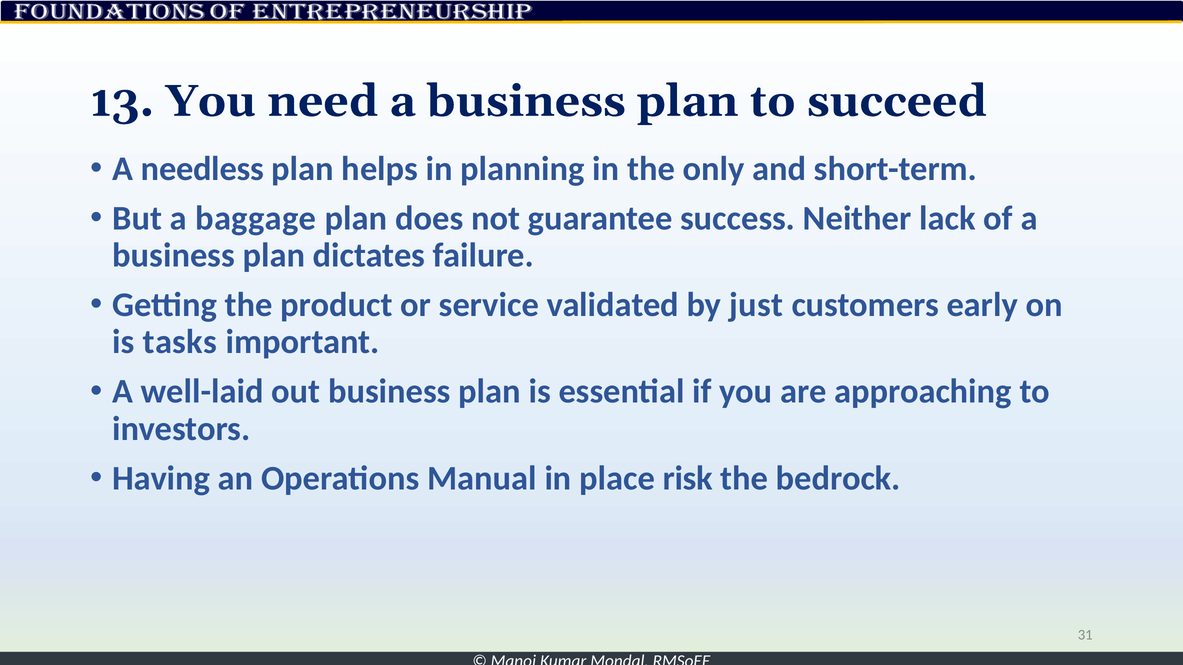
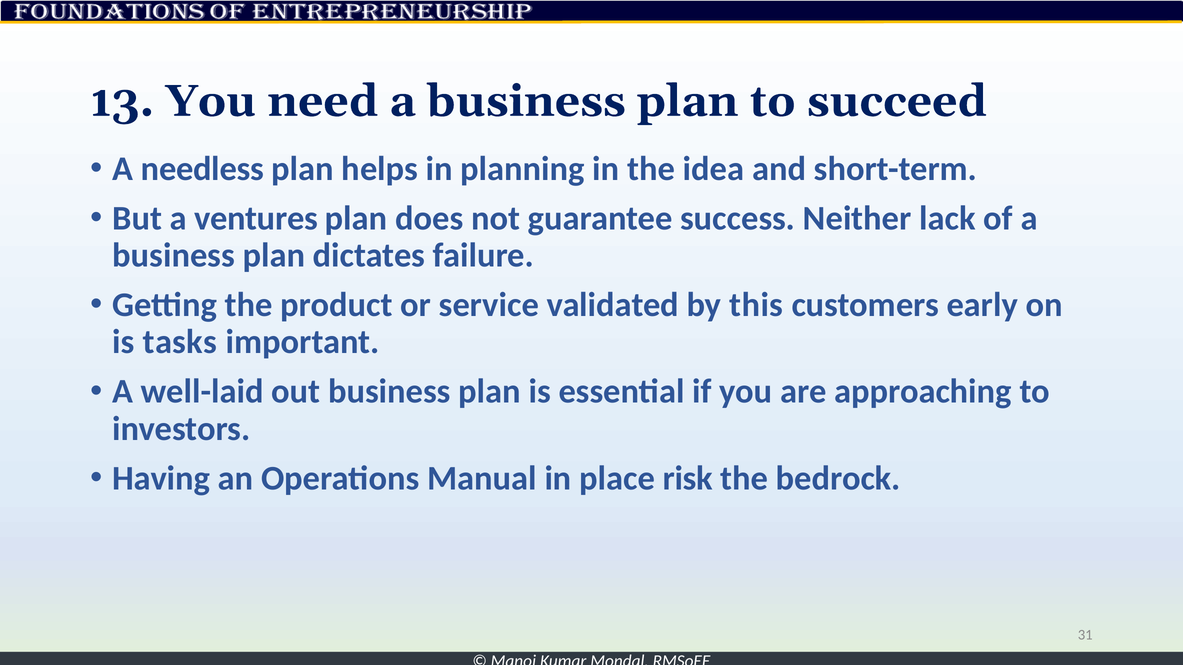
only: only -> idea
baggage: baggage -> ventures
just: just -> this
